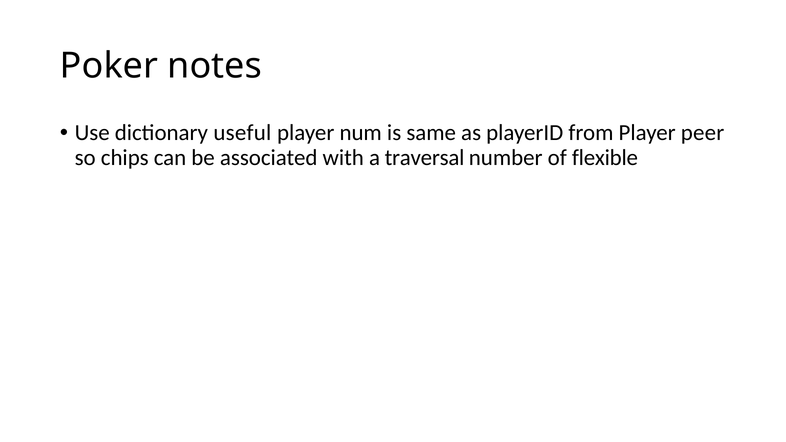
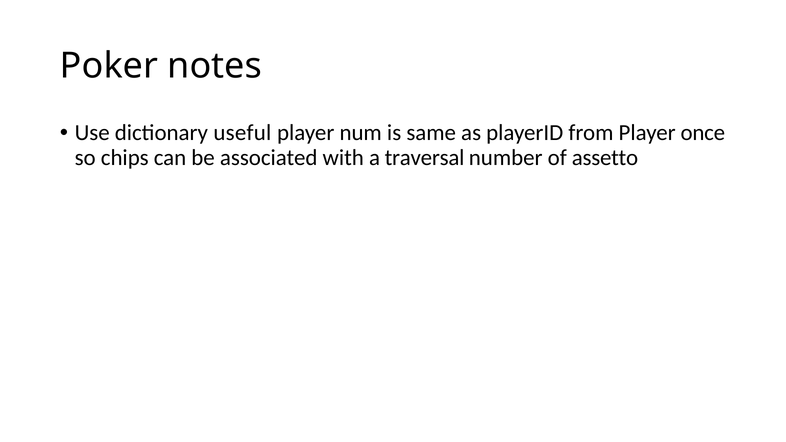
peer: peer -> once
flexible: flexible -> assetto
